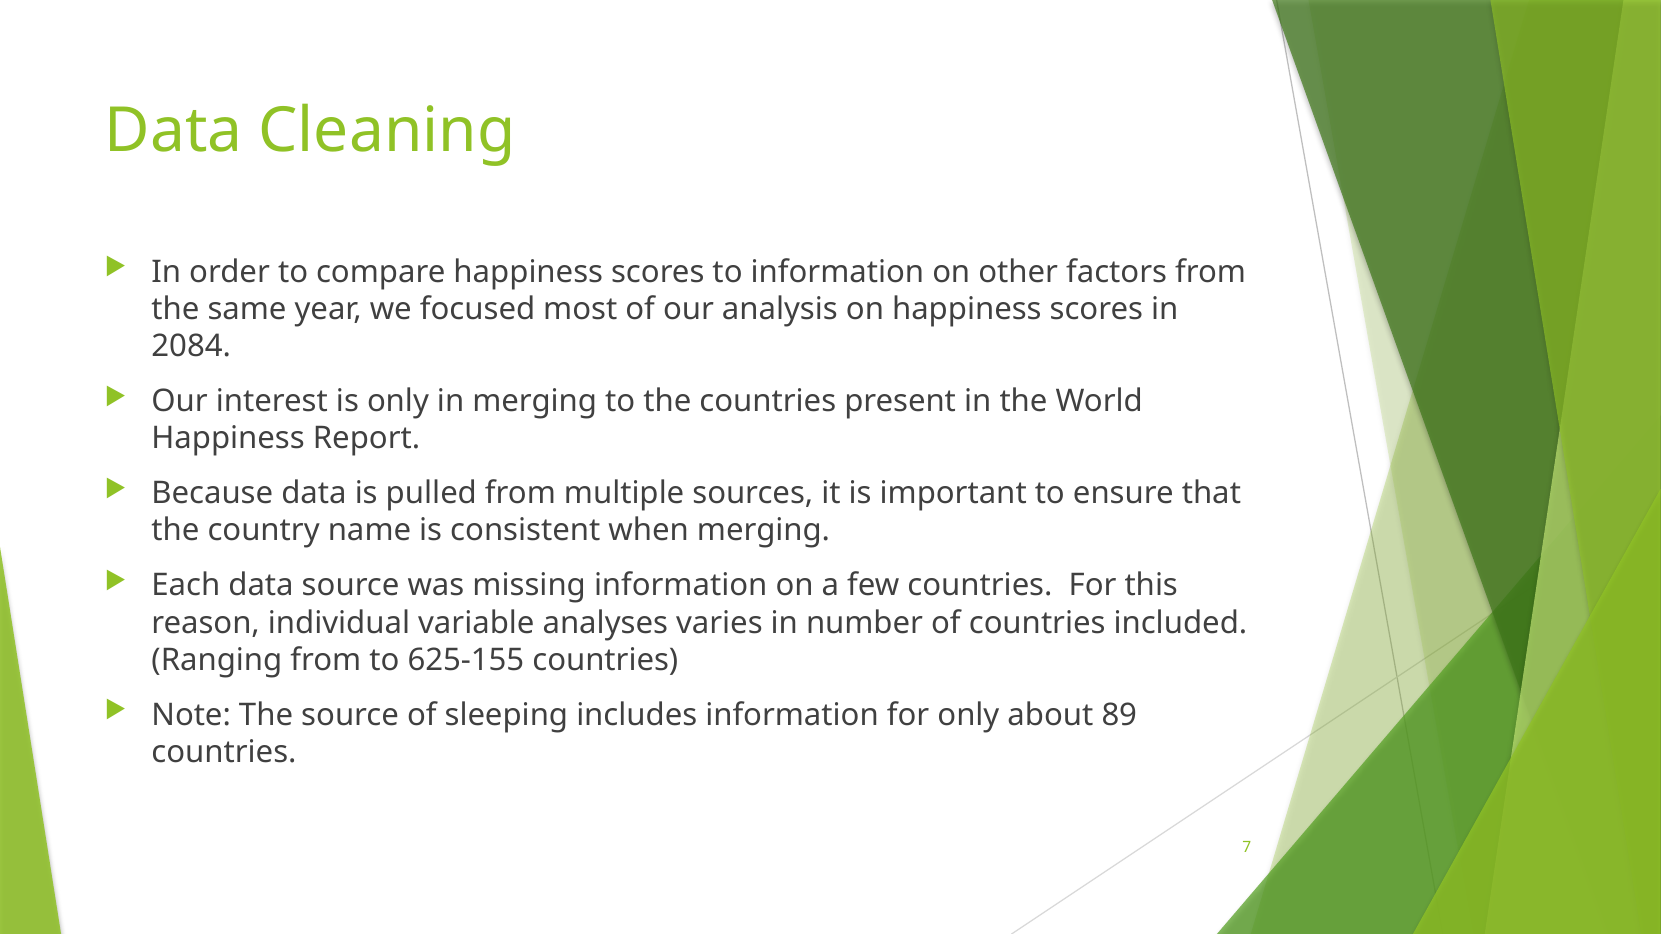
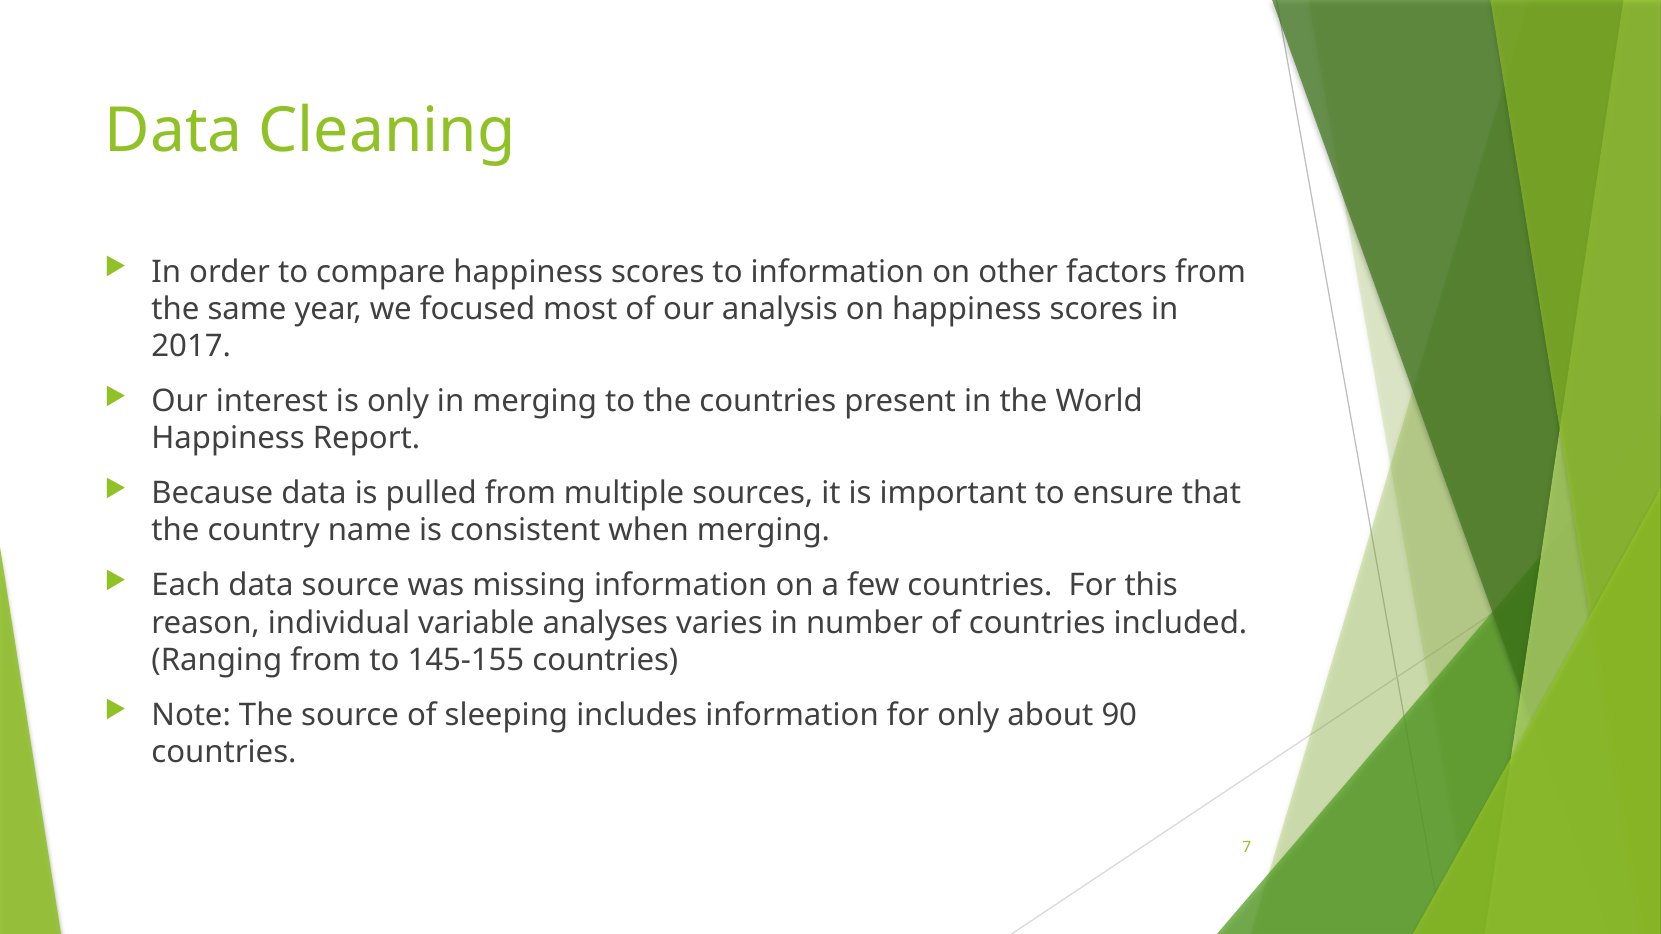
2084: 2084 -> 2017
625-155: 625-155 -> 145-155
89: 89 -> 90
